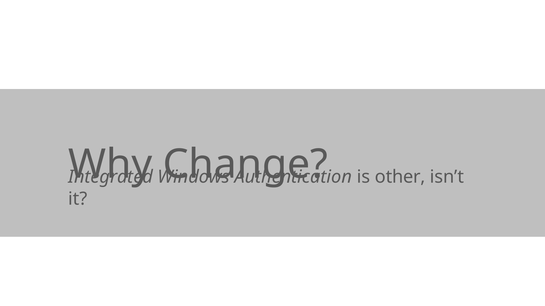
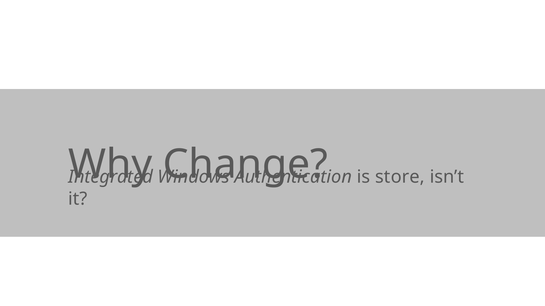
other: other -> store
